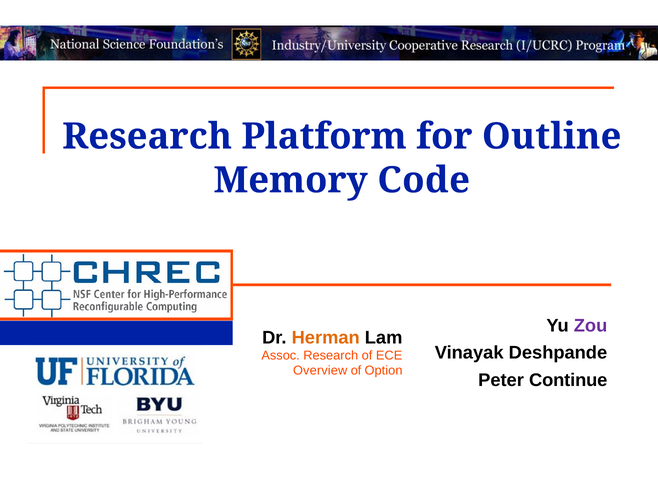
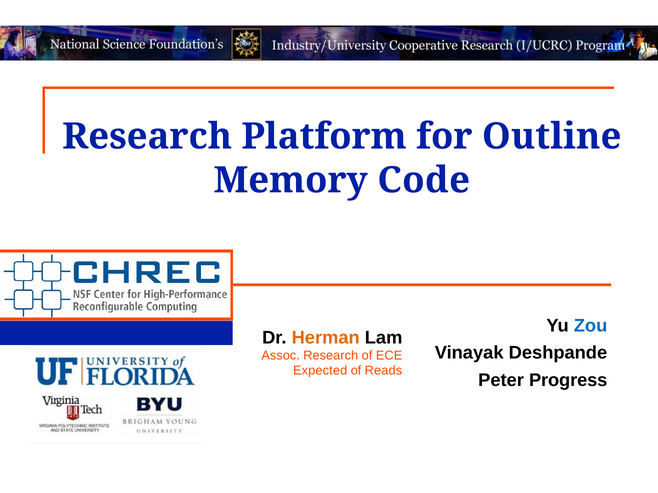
Zou colour: purple -> blue
Overview: Overview -> Expected
Option: Option -> Reads
Continue: Continue -> Progress
